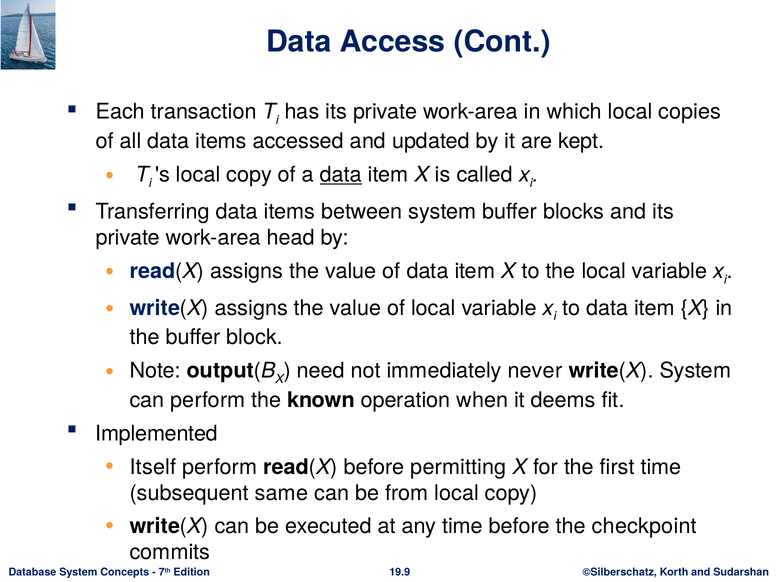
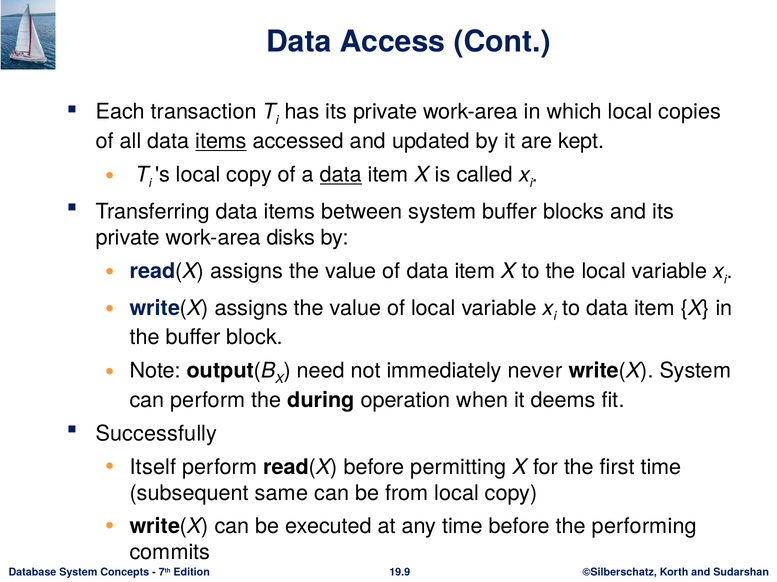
items at (221, 141) underline: none -> present
head: head -> disks
known: known -> during
Implemented: Implemented -> Successfully
checkpoint: checkpoint -> performing
